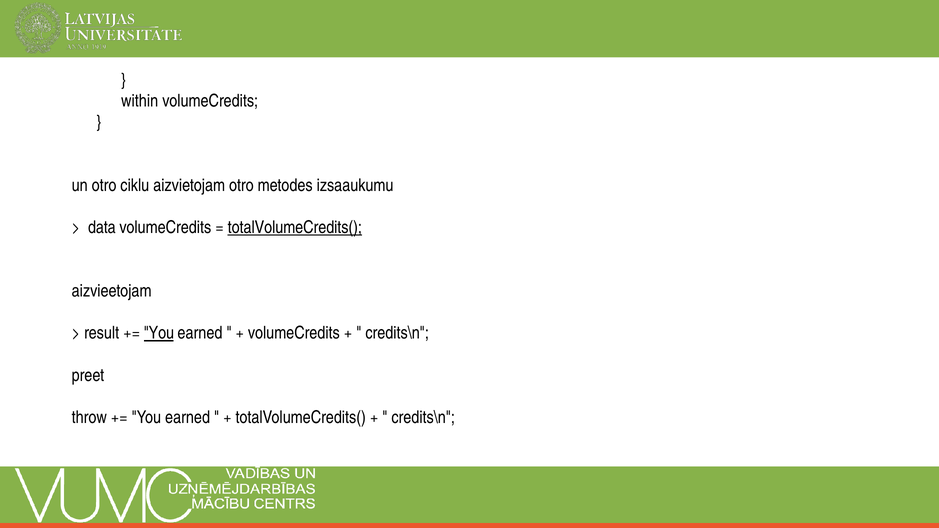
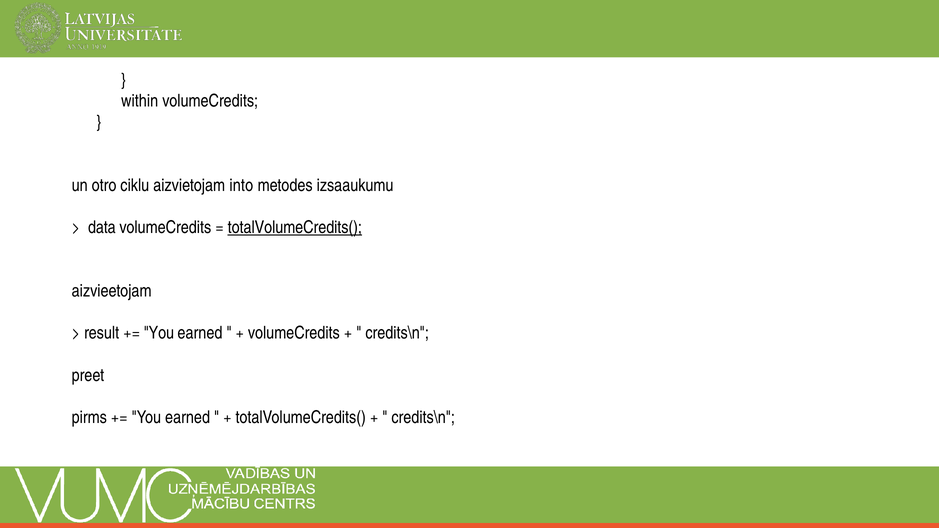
aizvietojam otro: otro -> into
You at (159, 333) underline: present -> none
throw: throw -> pirms
